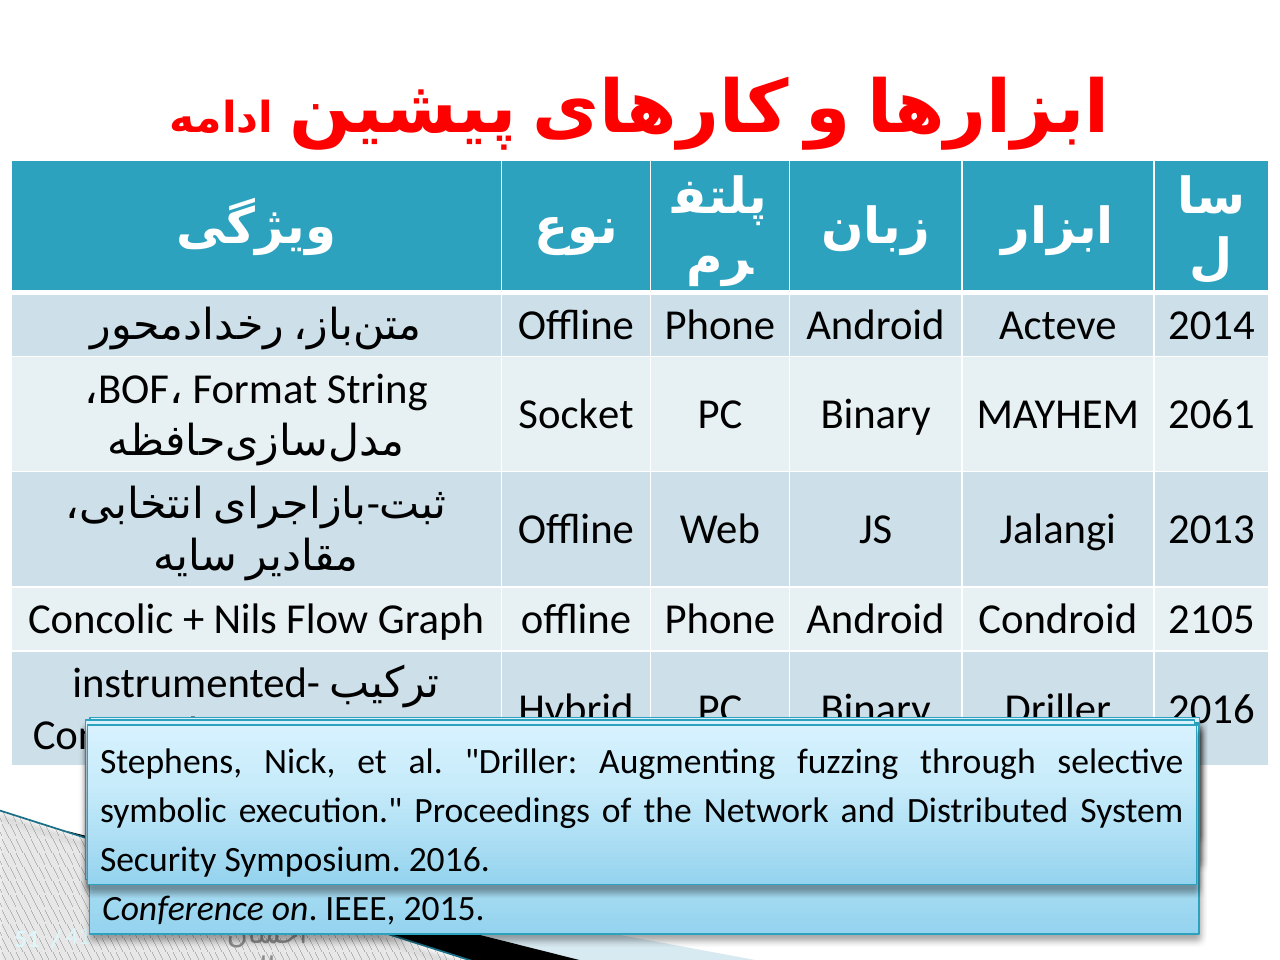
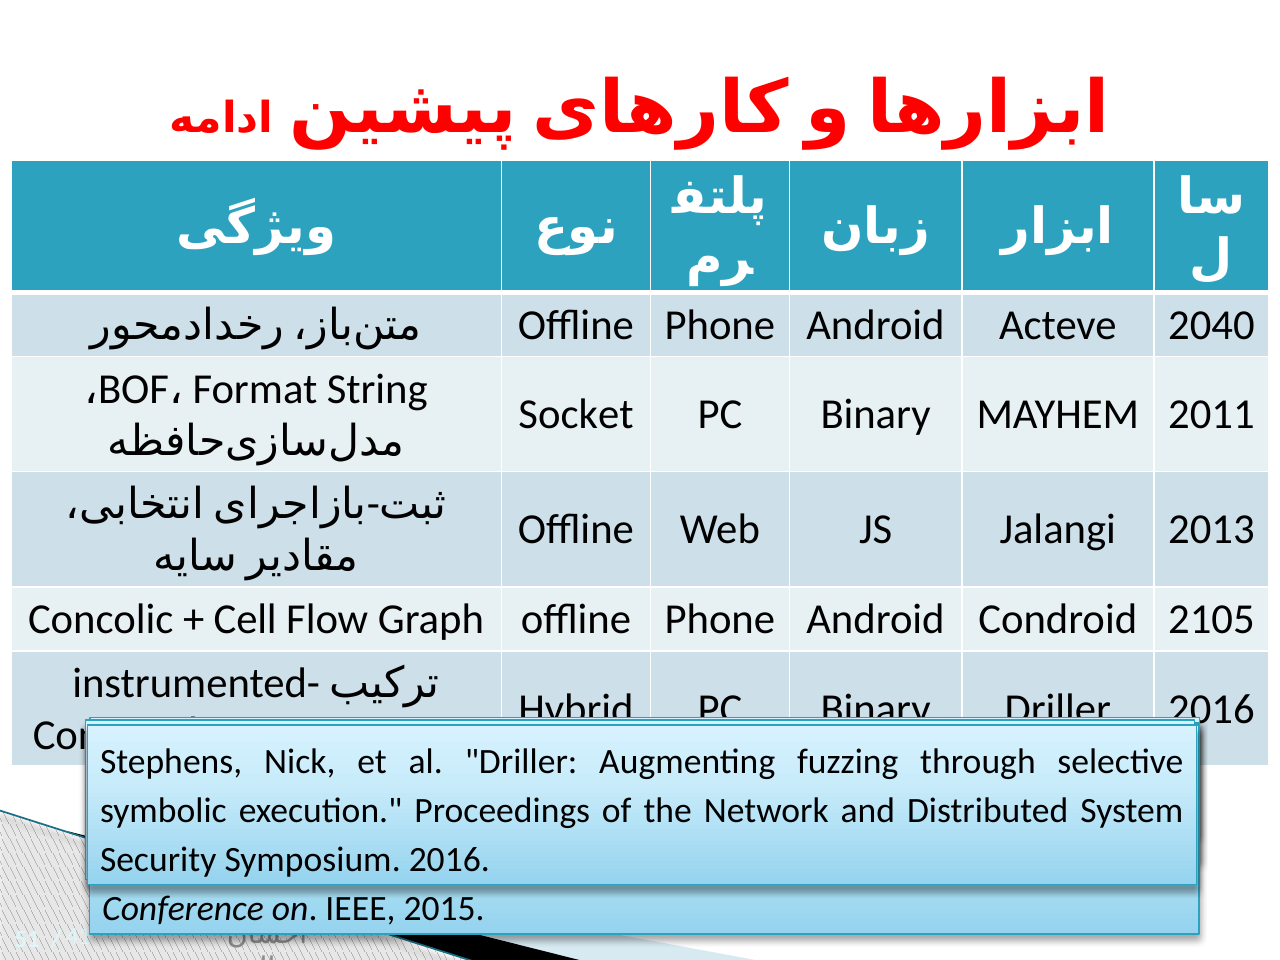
2014: 2014 -> 2040
2061: 2061 -> 2011
Nils: Nils -> Cell
